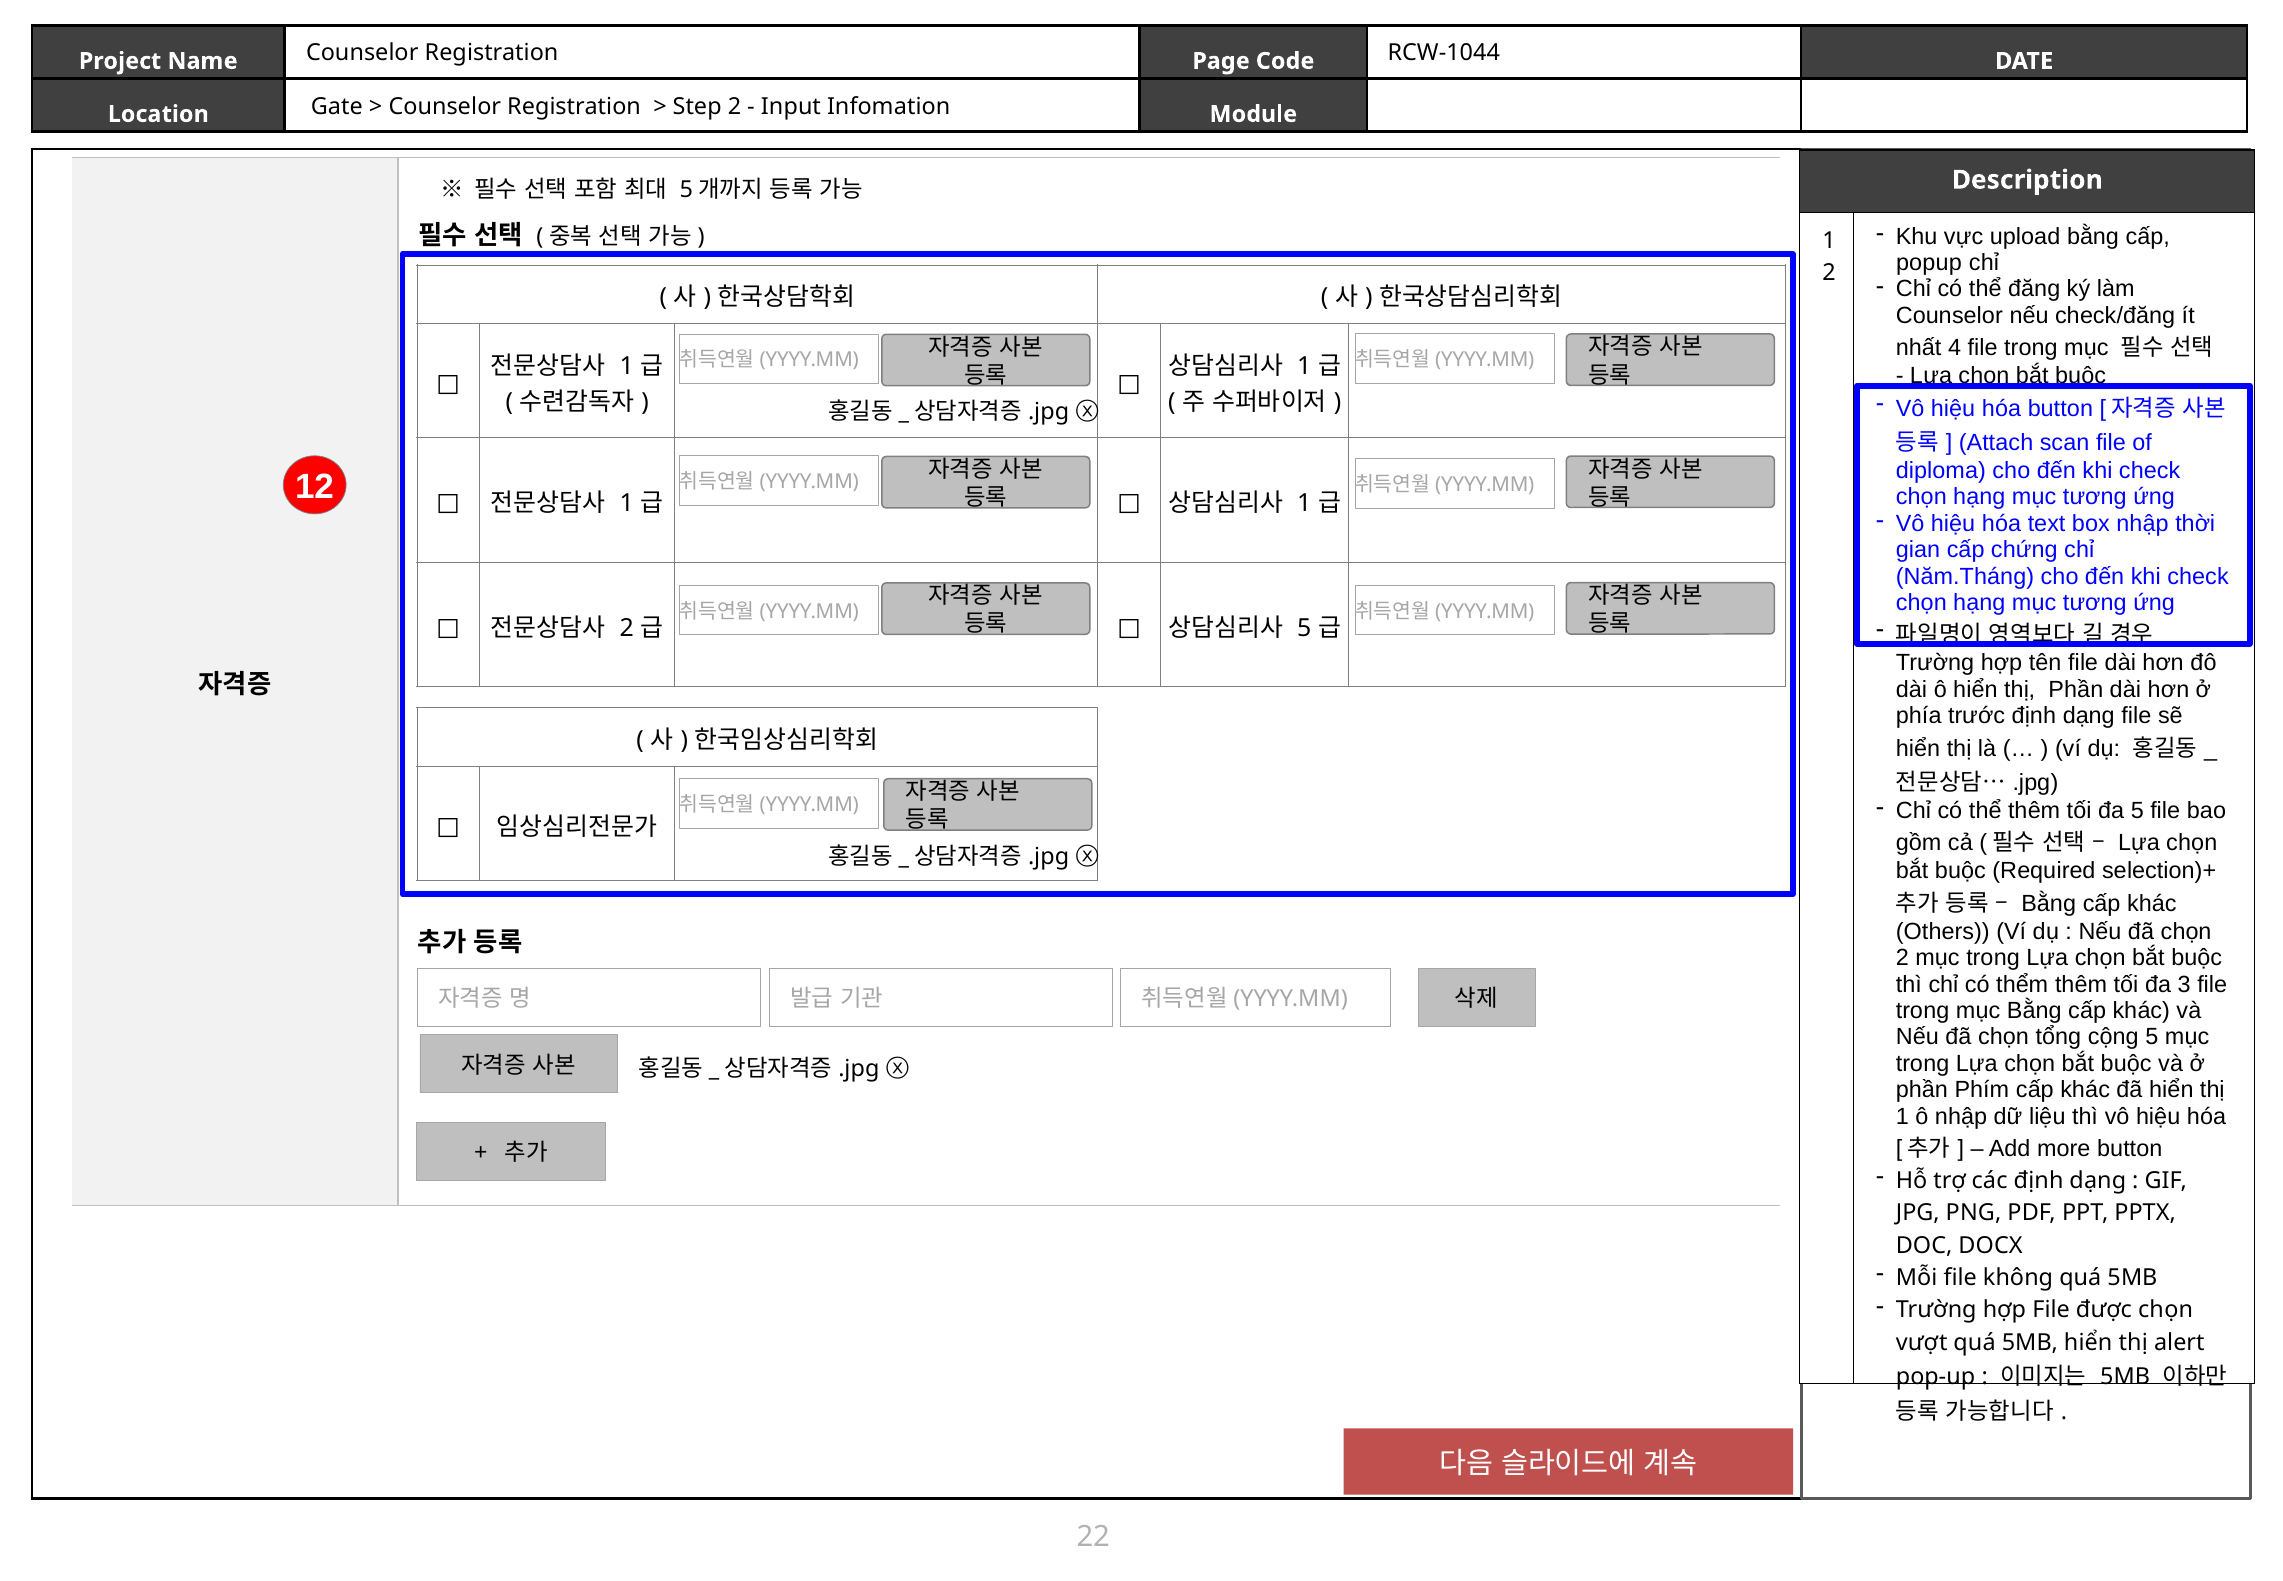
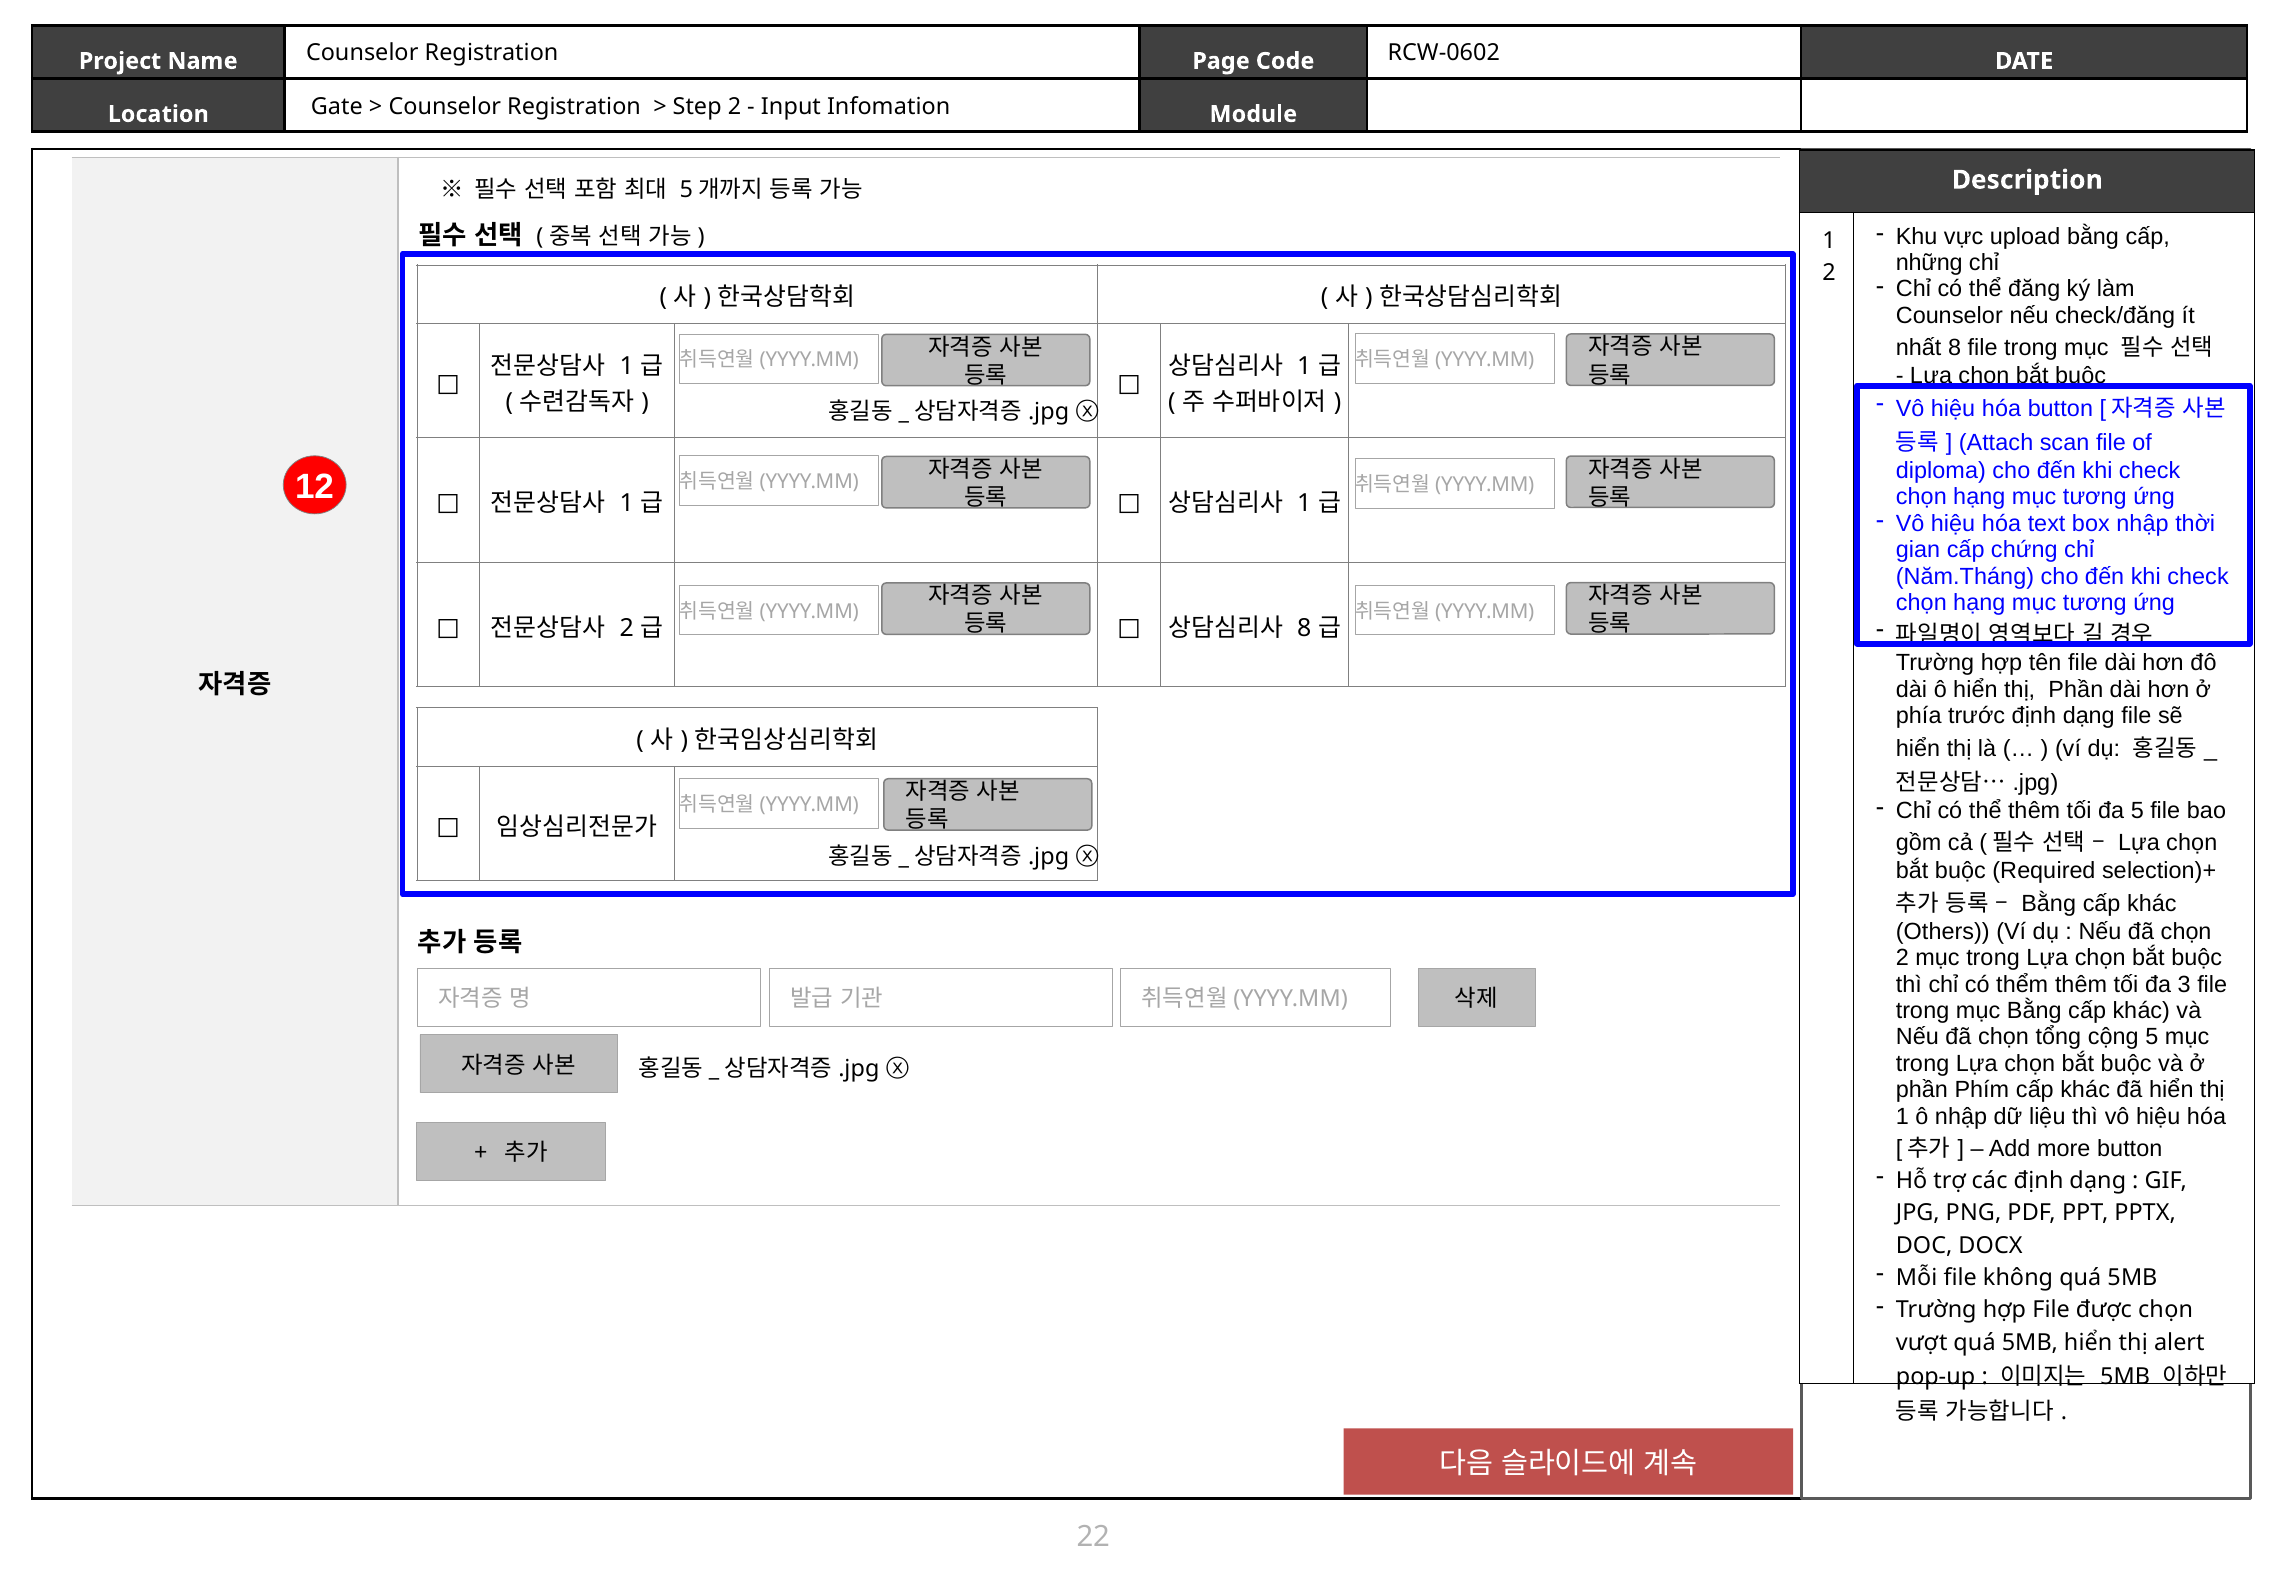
RCW-1044: RCW-1044 -> RCW-0602
popup: popup -> những
nhất 4: 4 -> 8
5 at (1304, 628): 5 -> 8
